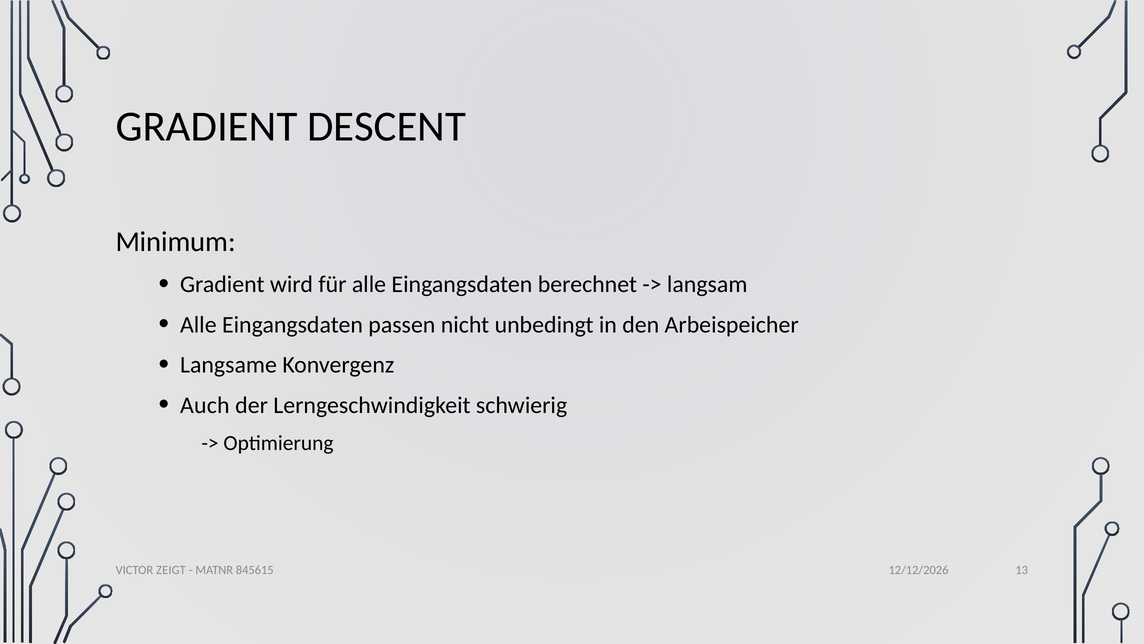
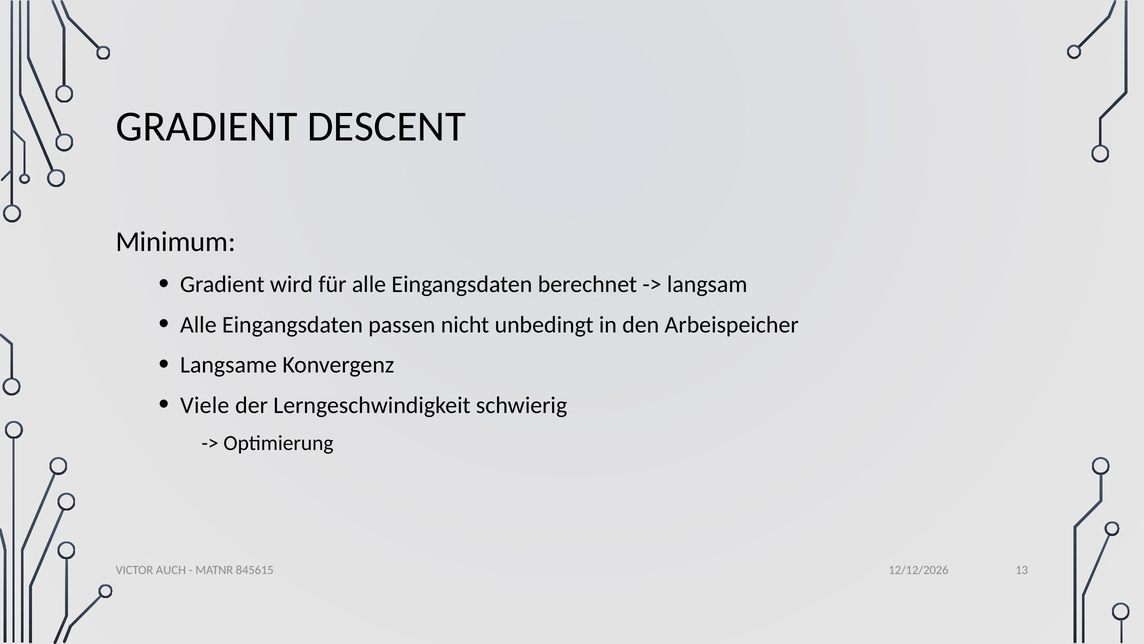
Auch: Auch -> Viele
ZEIGT: ZEIGT -> AUCH
